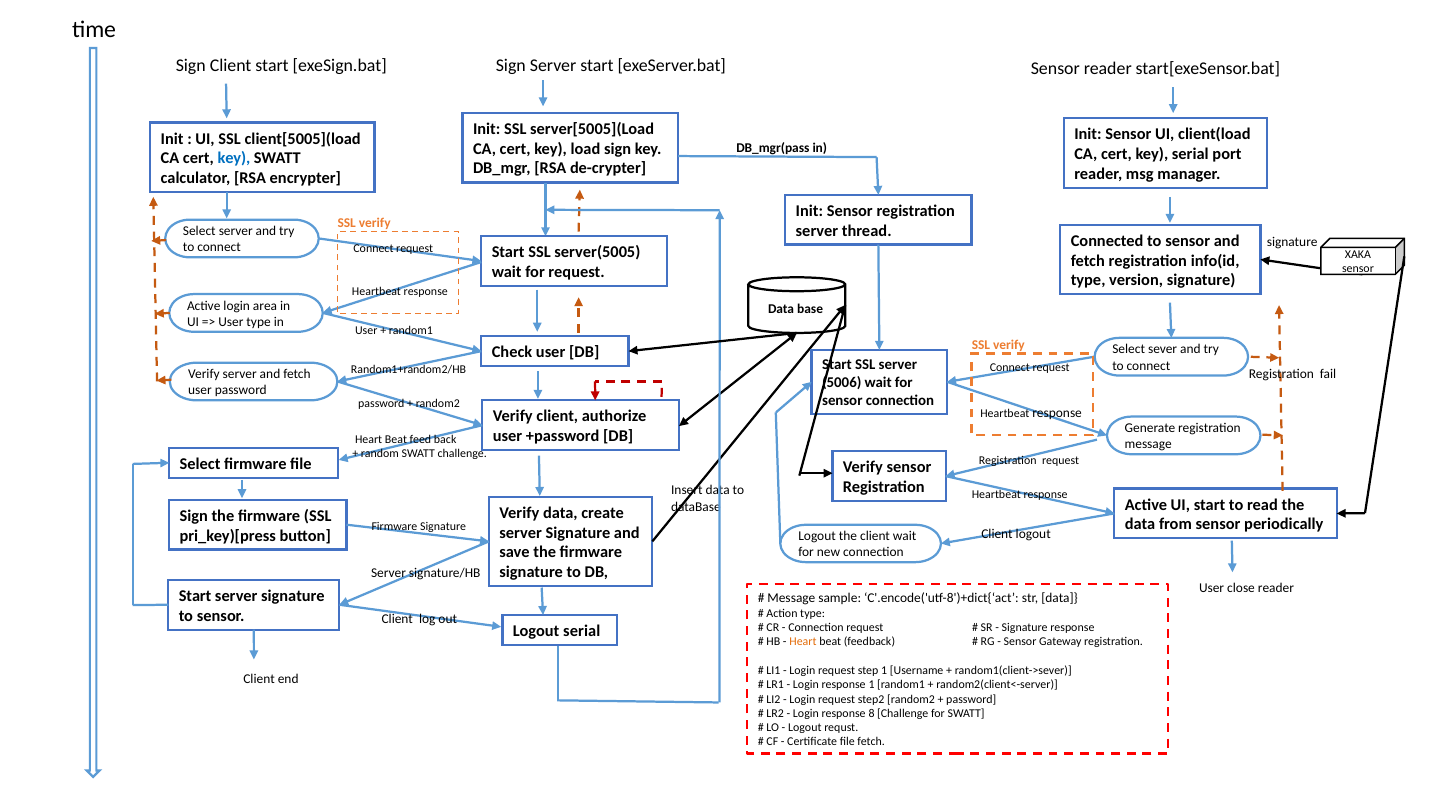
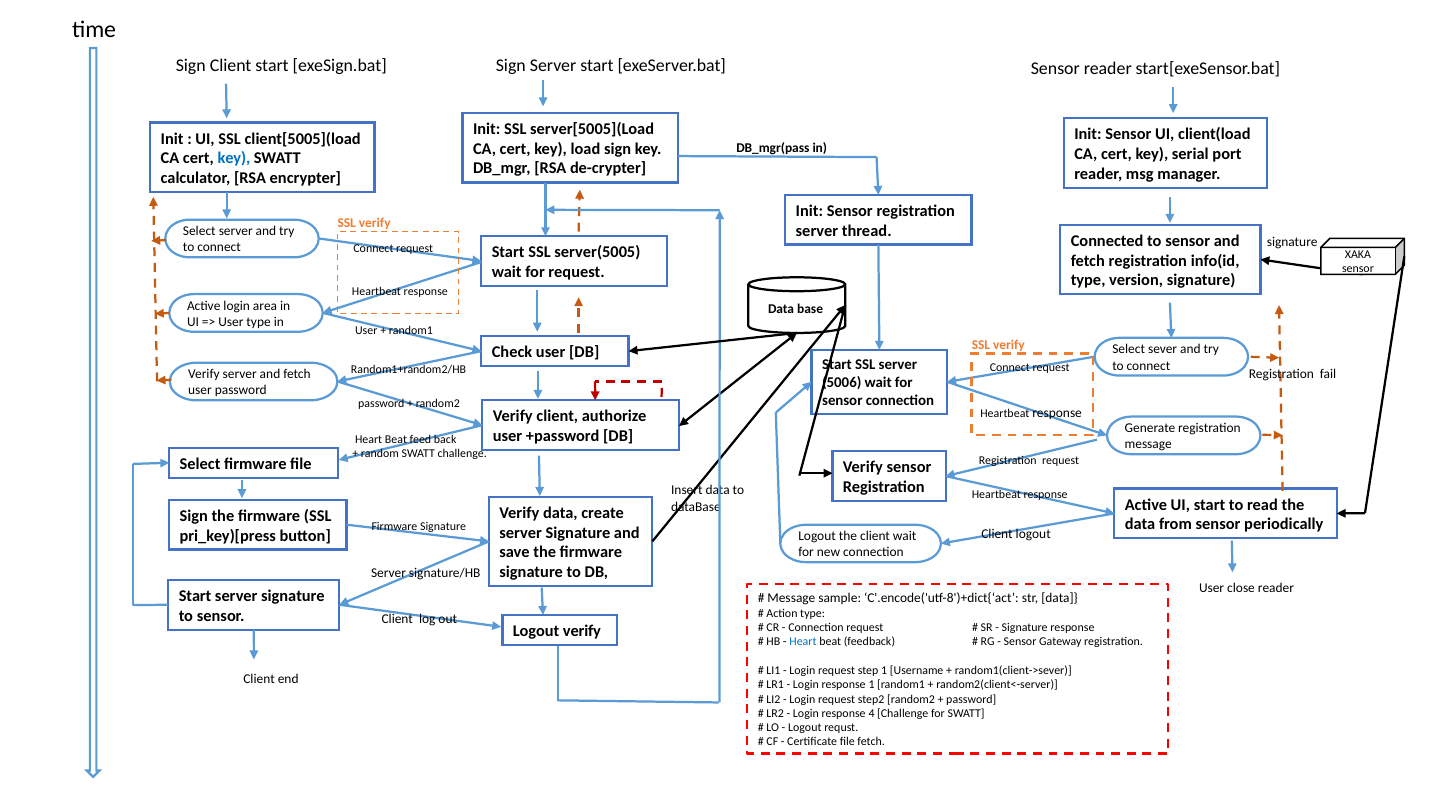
Logout serial: serial -> verify
Heart at (803, 642) colour: orange -> blue
8: 8 -> 4
